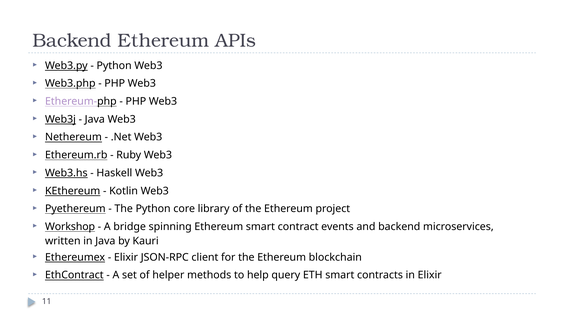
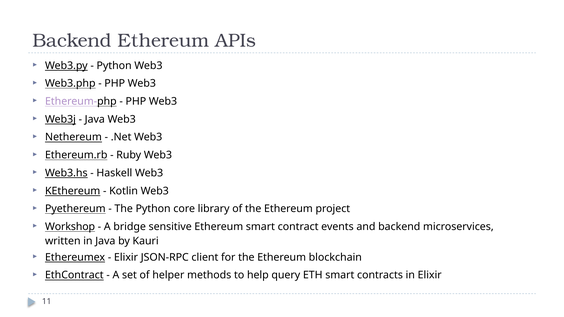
spinning: spinning -> sensitive
